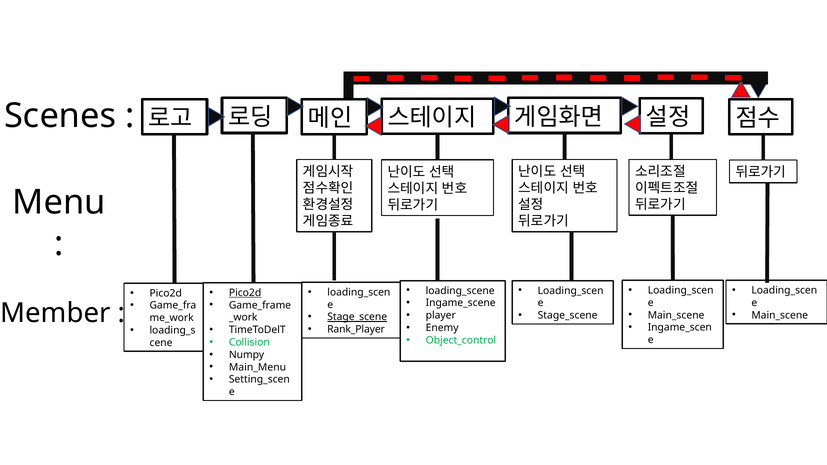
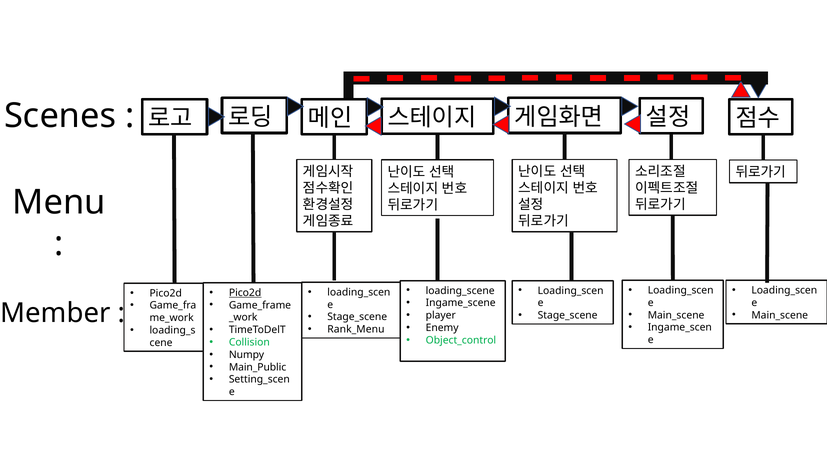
Stage_scene at (357, 317) underline: present -> none
Rank_Player: Rank_Player -> Rank_Menu
Main_Menu: Main_Menu -> Main_Public
